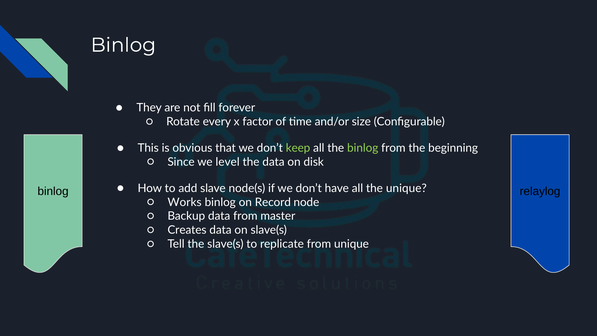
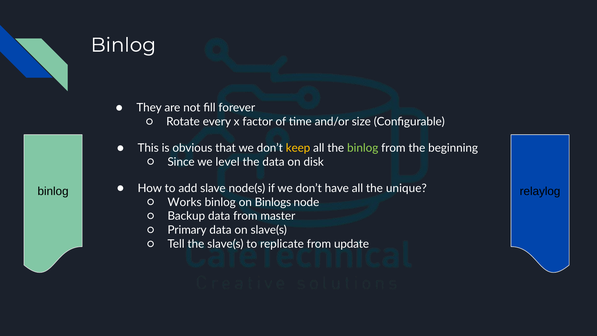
keep colour: light green -> yellow
Record: Record -> Binlogs
Creates: Creates -> Primary
from unique: unique -> update
